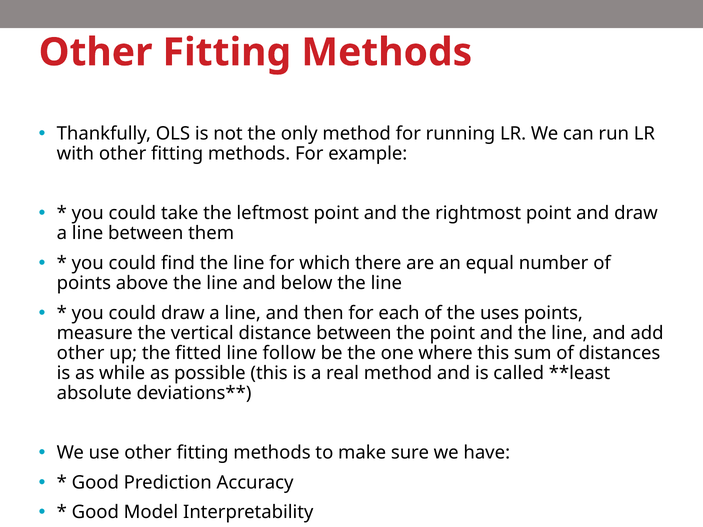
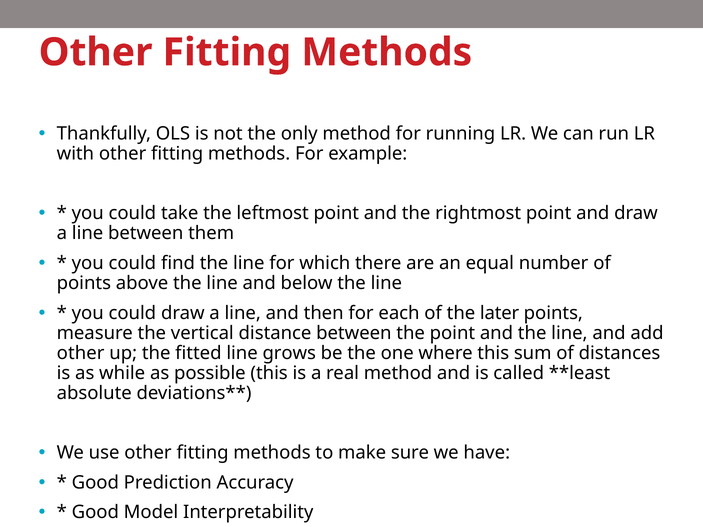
uses: uses -> later
follow: follow -> grows
